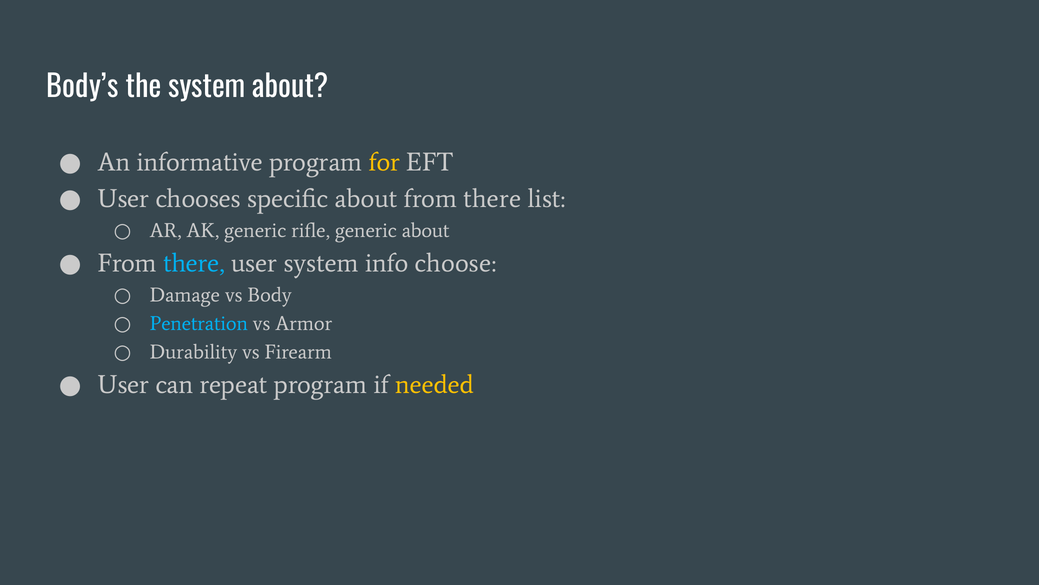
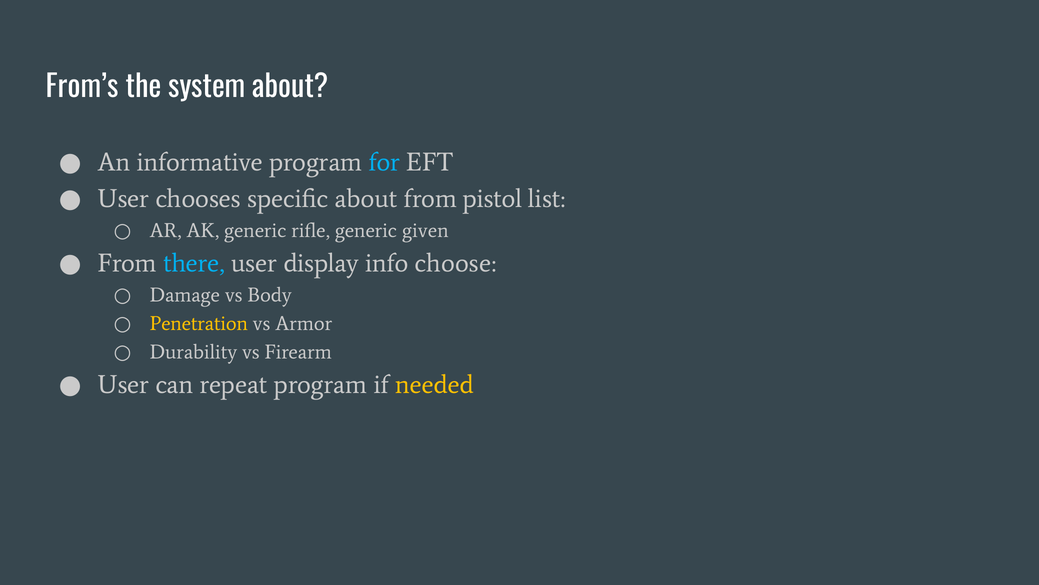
Body’s: Body’s -> From’s
for colour: yellow -> light blue
there at (492, 198): there -> pistol
generic about: about -> given
user system: system -> display
Penetration colour: light blue -> yellow
